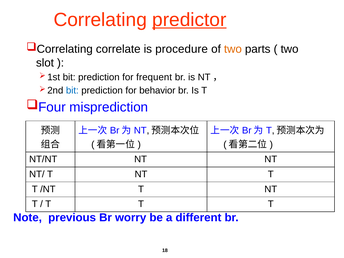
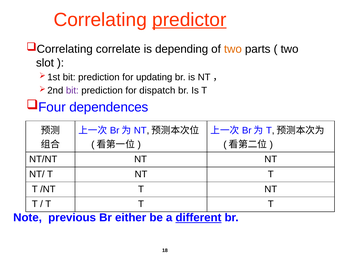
procedure: procedure -> depending
frequent: frequent -> updating
bit at (72, 91) colour: blue -> purple
behavior: behavior -> dispatch
misprediction: misprediction -> dependences
worry: worry -> either
different underline: none -> present
